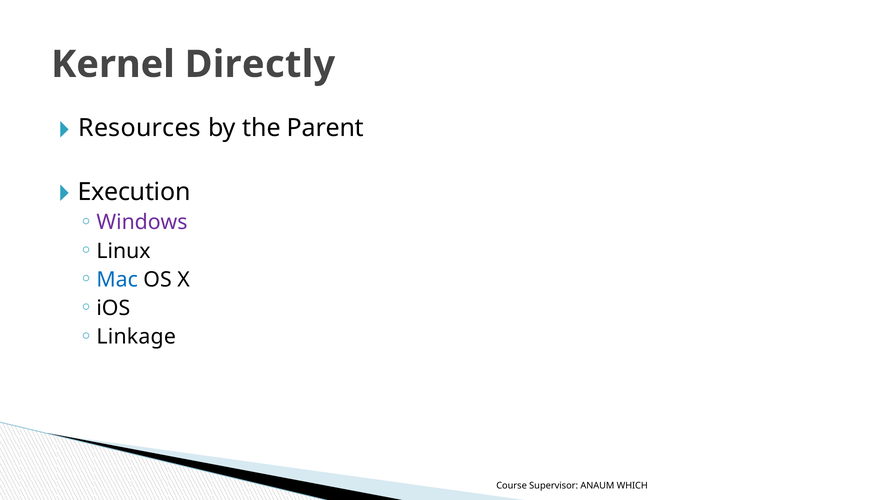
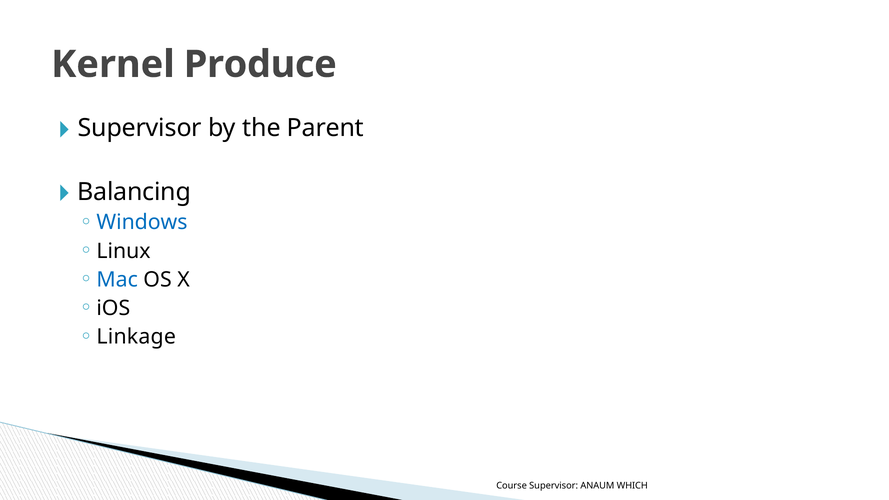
Directly: Directly -> Produce
Resources at (140, 128): Resources -> Supervisor
Execution: Execution -> Balancing
Windows colour: purple -> blue
